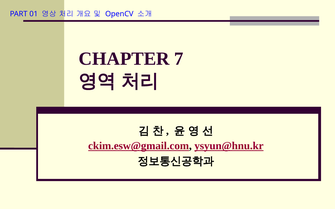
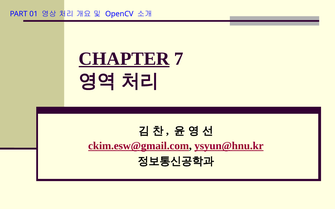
CHAPTER underline: none -> present
